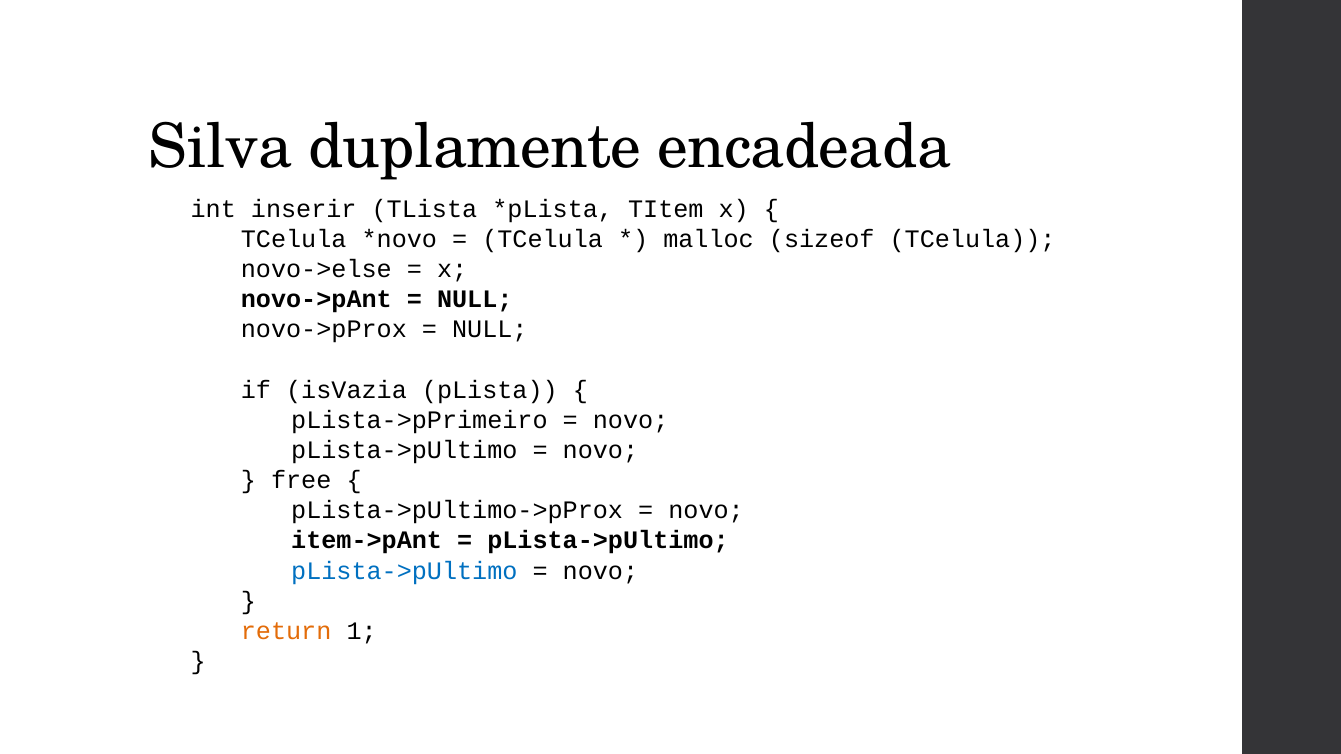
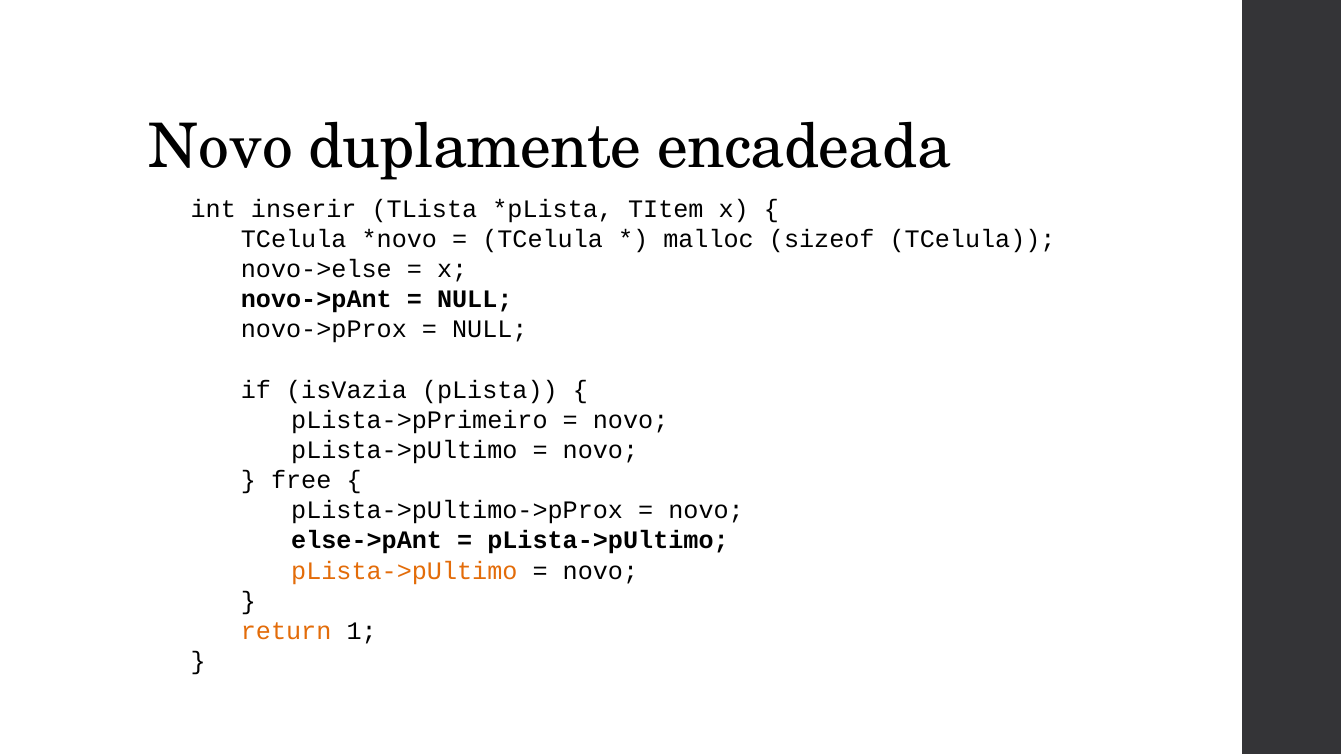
Silva at (221, 147): Silva -> Novo
item->pAnt: item->pAnt -> else->pAnt
pLista->pUltimo at (404, 571) colour: blue -> orange
